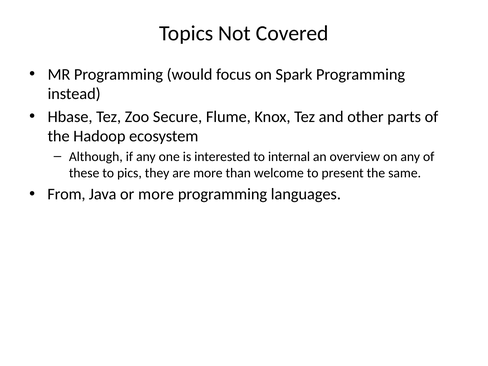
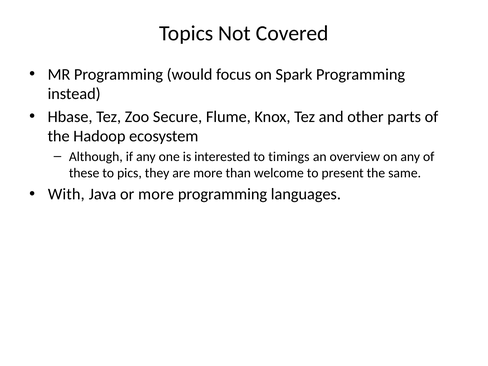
internal: internal -> timings
From: From -> With
